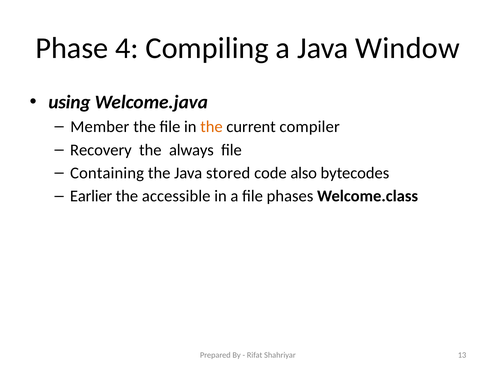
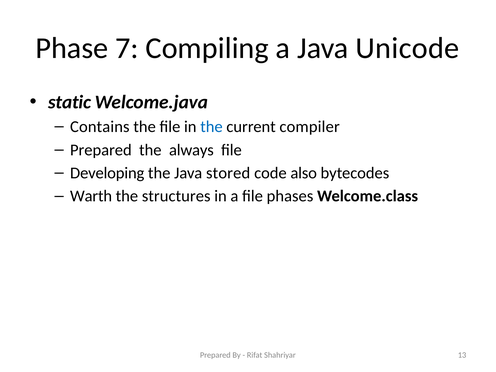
4: 4 -> 7
Window: Window -> Unicode
using: using -> static
Member: Member -> Contains
the at (211, 127) colour: orange -> blue
Recovery at (101, 150): Recovery -> Prepared
Containing: Containing -> Developing
Earlier: Earlier -> Warth
accessible: accessible -> structures
